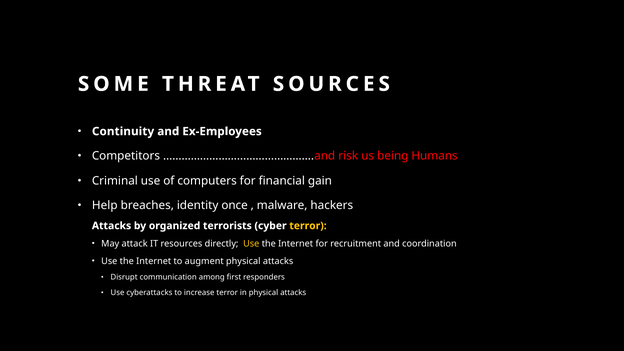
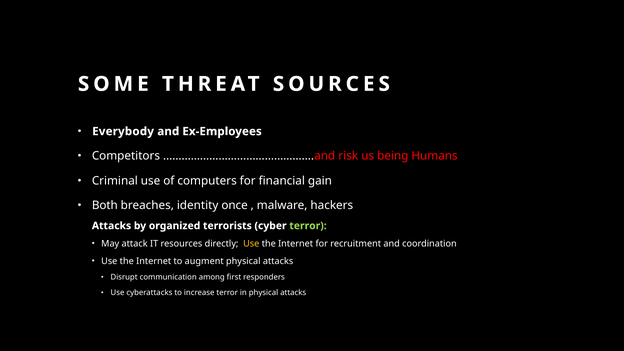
Continuity: Continuity -> Everybody
Help: Help -> Both
terror at (308, 226) colour: yellow -> light green
